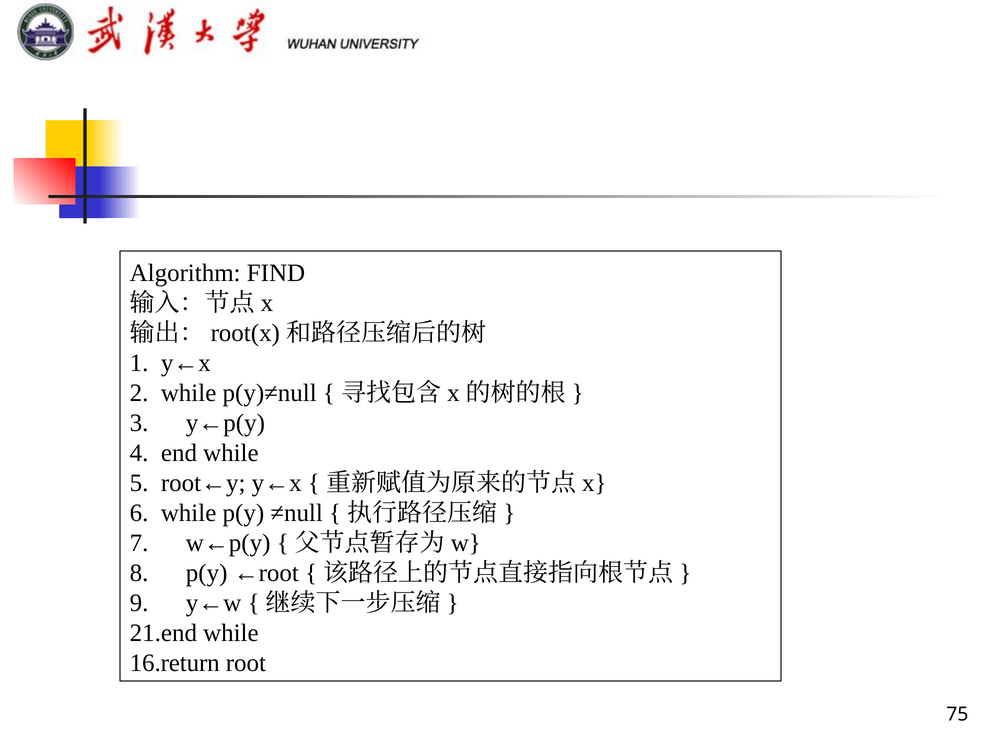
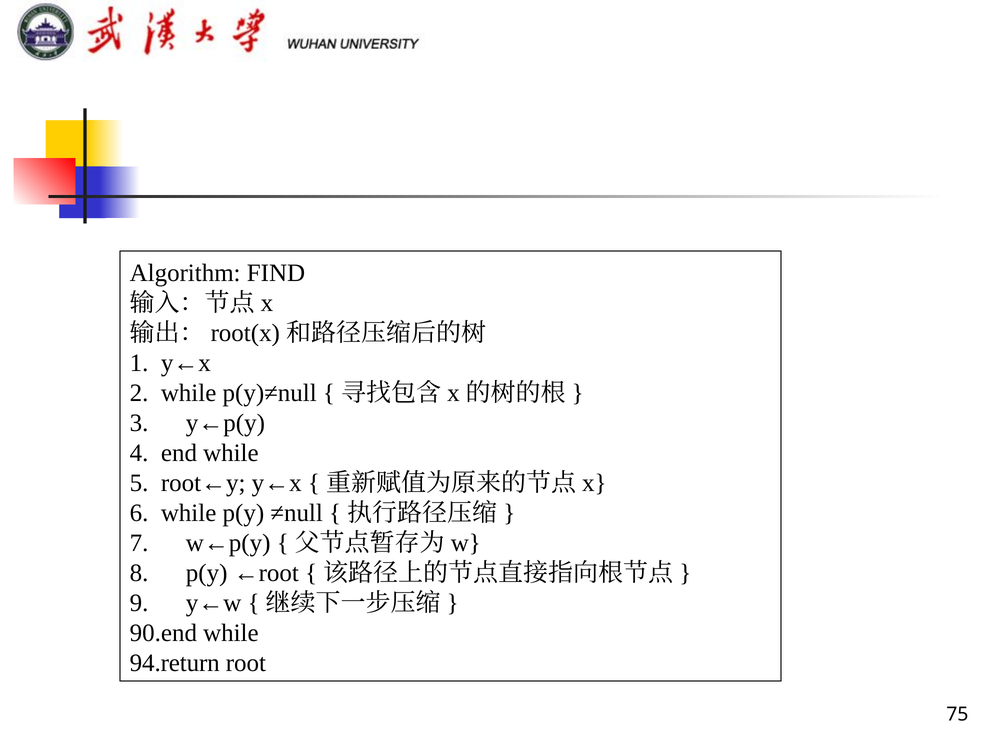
21.end: 21.end -> 90.end
16.return: 16.return -> 94.return
